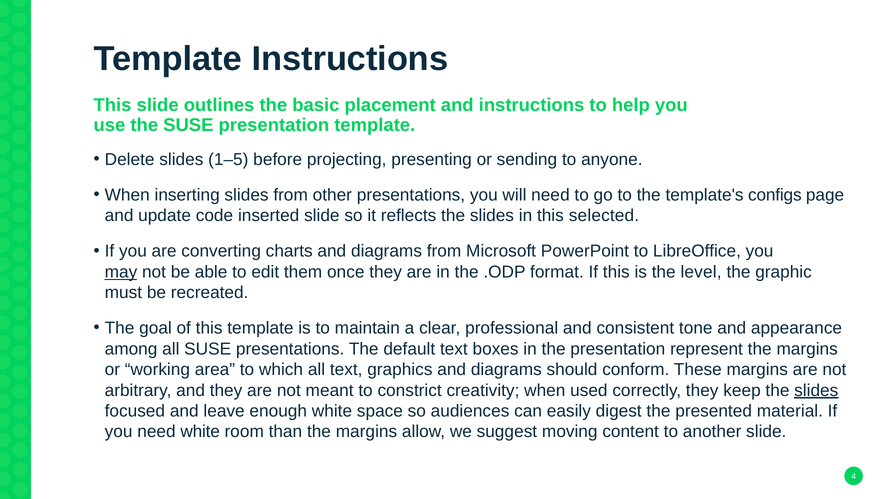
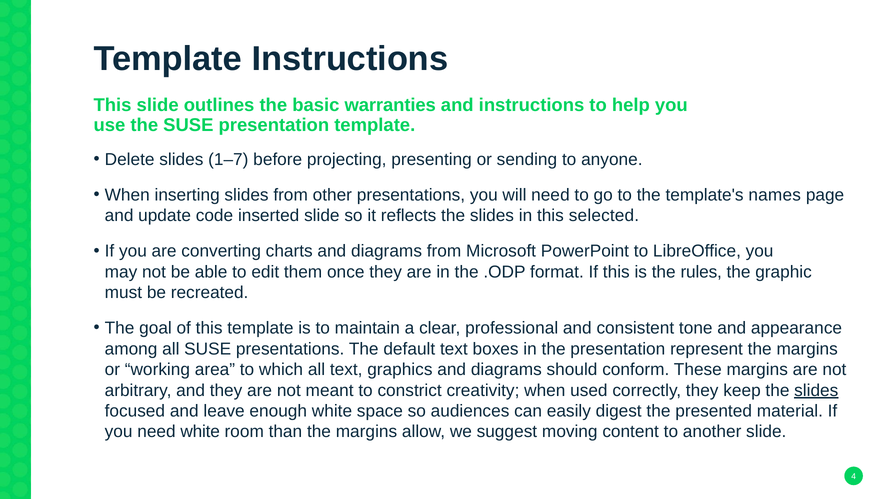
placement: placement -> warranties
1–5: 1–5 -> 1–7
configs: configs -> names
may underline: present -> none
level: level -> rules
